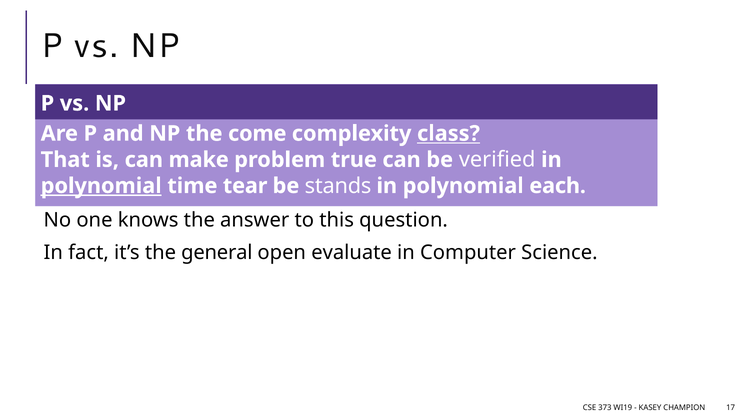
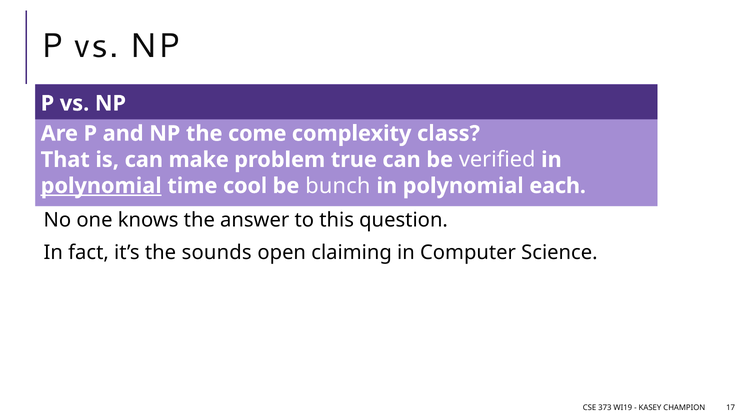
class underline: present -> none
tear: tear -> cool
stands: stands -> bunch
general: general -> sounds
evaluate: evaluate -> claiming
